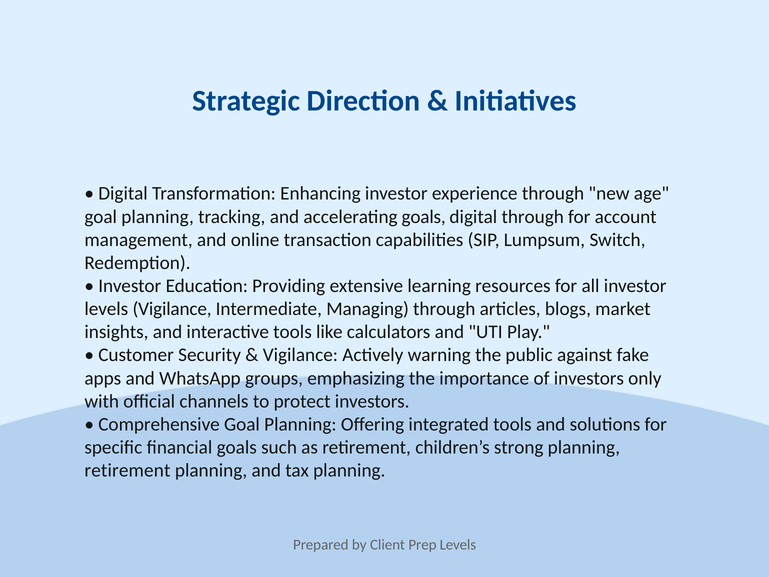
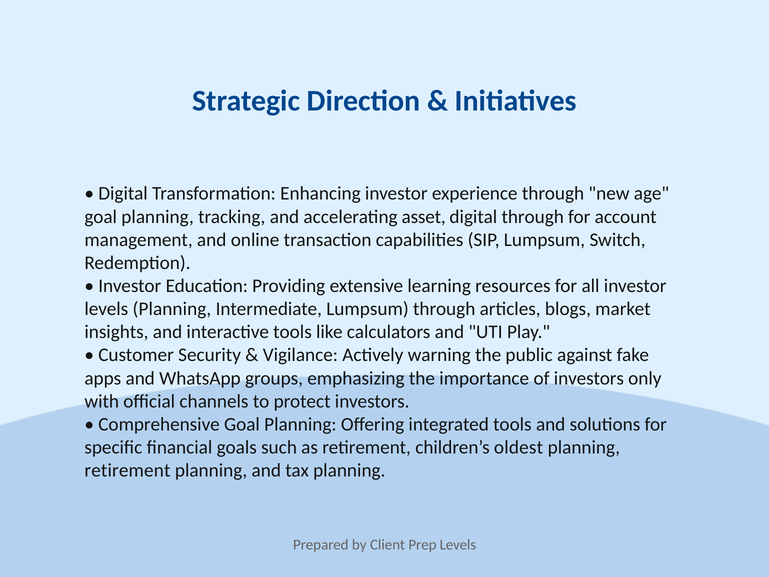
accelerating goals: goals -> asset
levels Vigilance: Vigilance -> Planning
Intermediate Managing: Managing -> Lumpsum
strong: strong -> oldest
